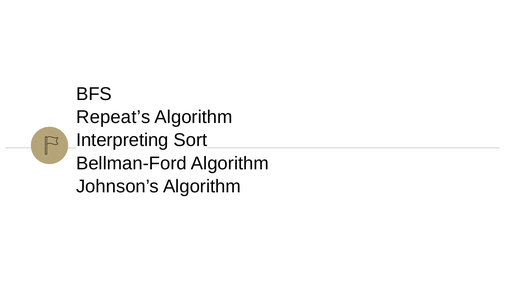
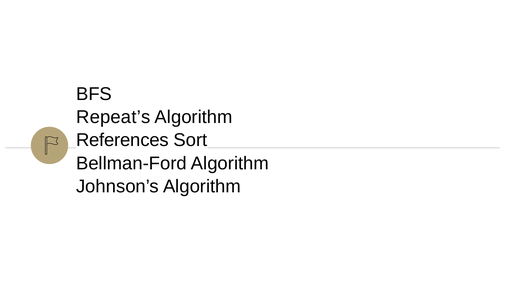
Interpreting: Interpreting -> References
